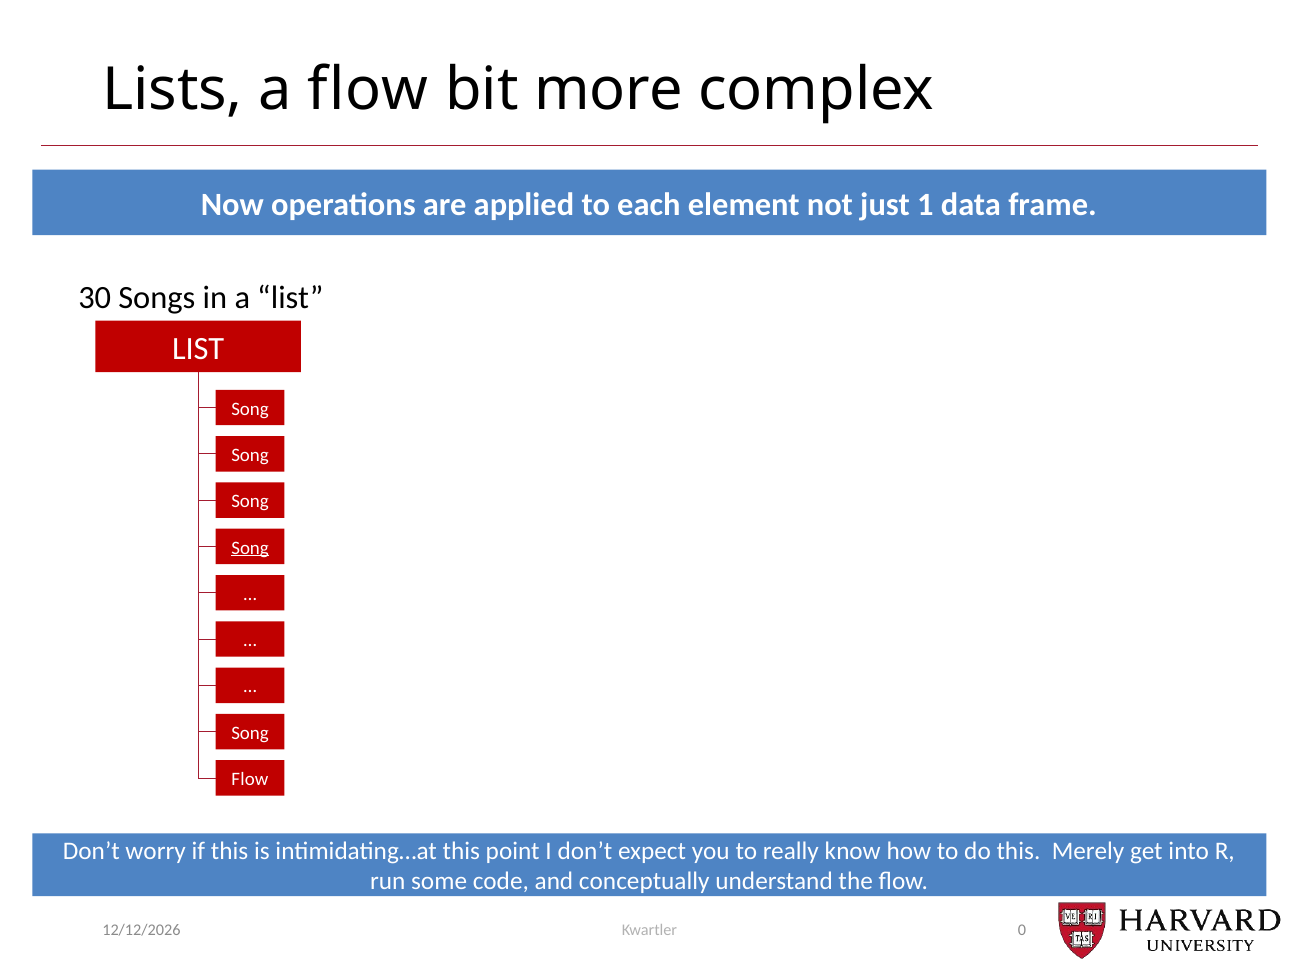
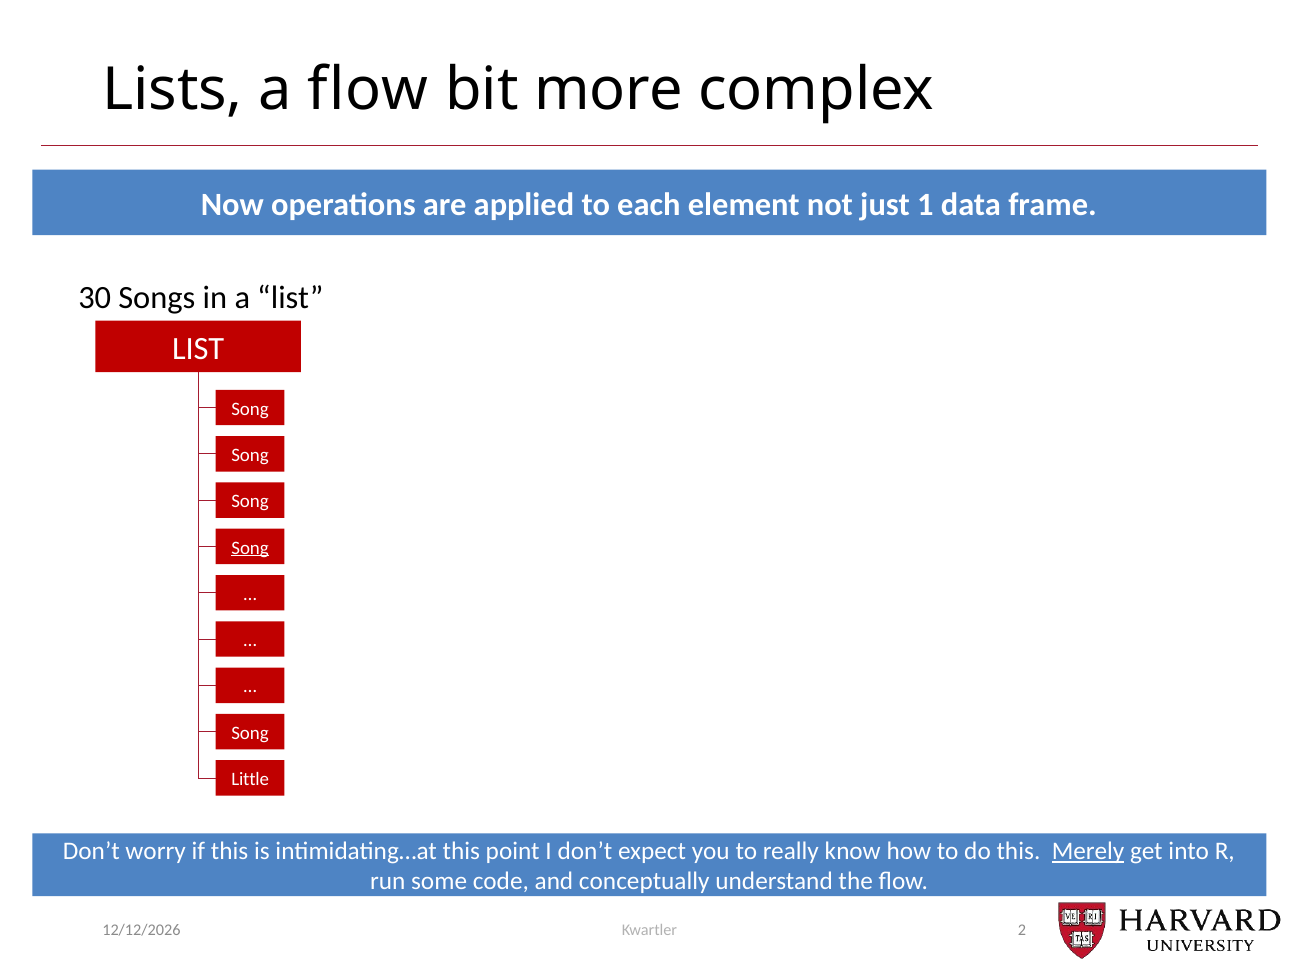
Flow at (250, 779): Flow -> Little
Merely underline: none -> present
0: 0 -> 2
